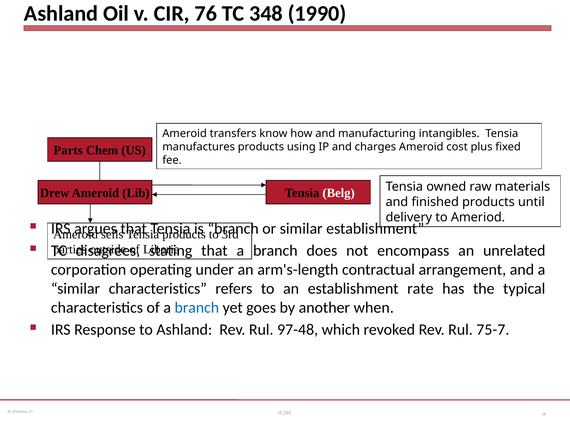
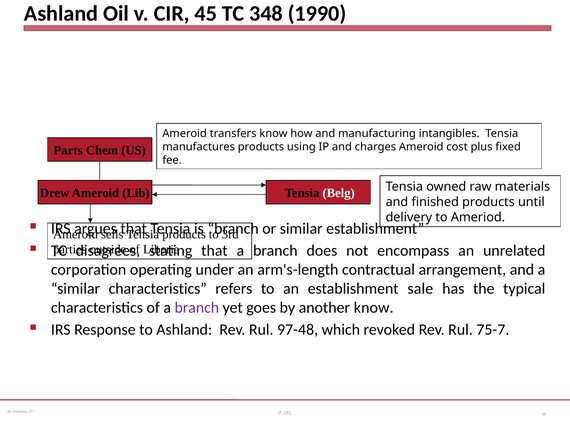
76: 76 -> 45
rate: rate -> sale
branch at (197, 308) colour: blue -> purple
another when: when -> know
